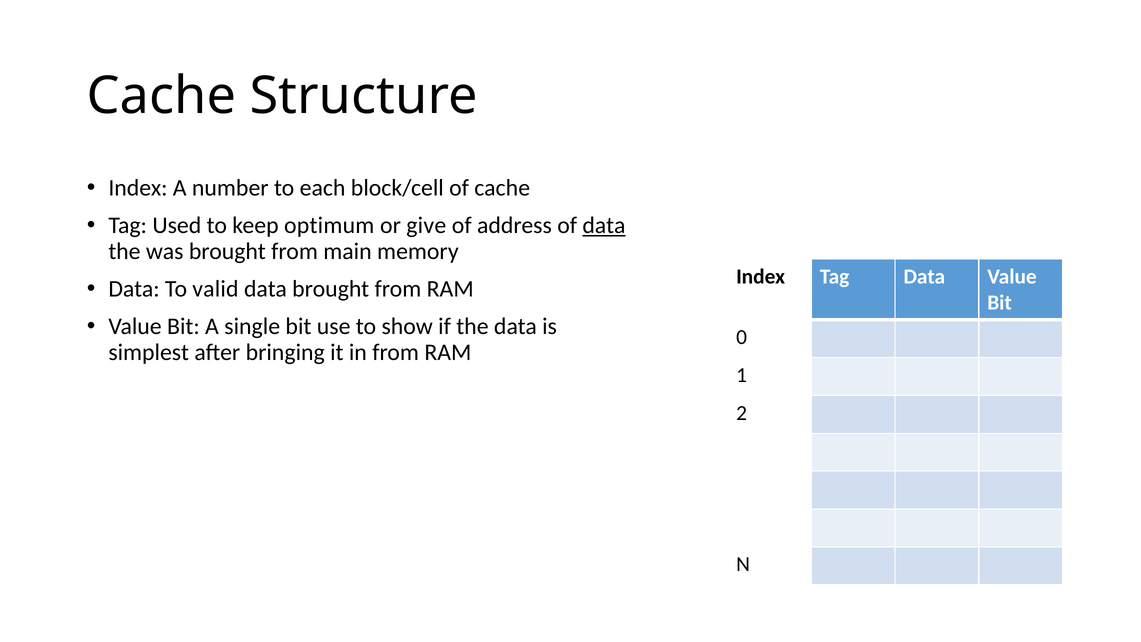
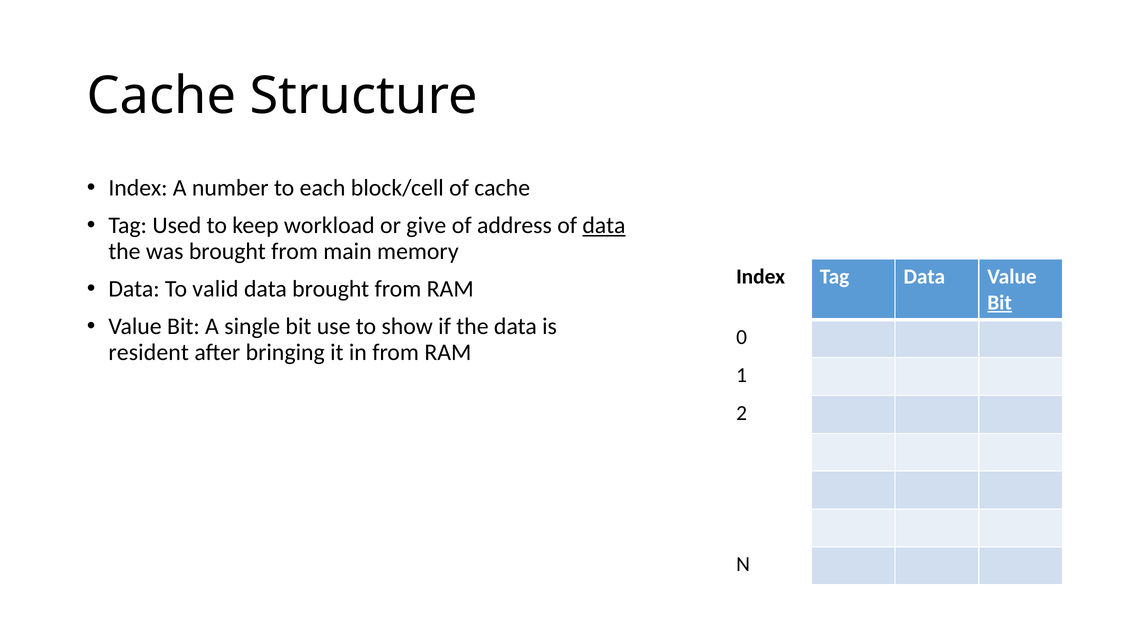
optimum: optimum -> workload
Bit at (1000, 303) underline: none -> present
simplest: simplest -> resident
